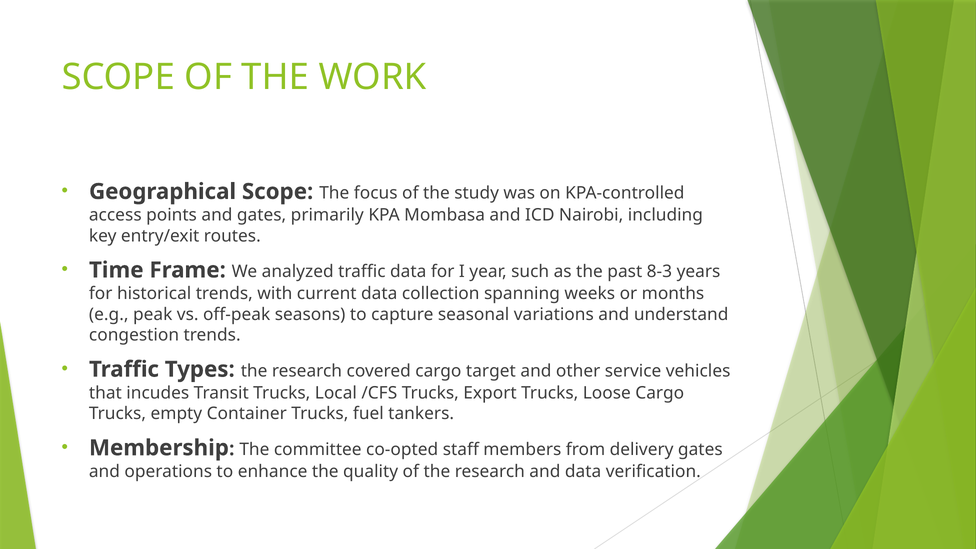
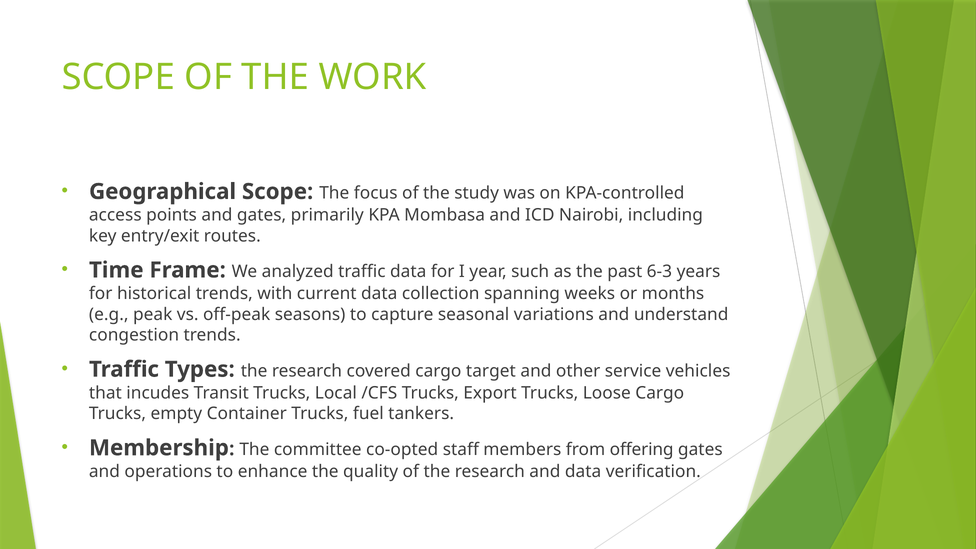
8-3: 8-3 -> 6-3
delivery: delivery -> offering
